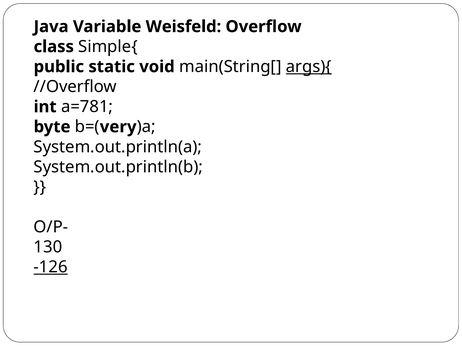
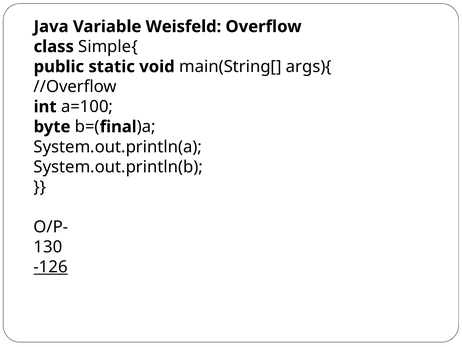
args){ underline: present -> none
a=781: a=781 -> a=100
very: very -> final
